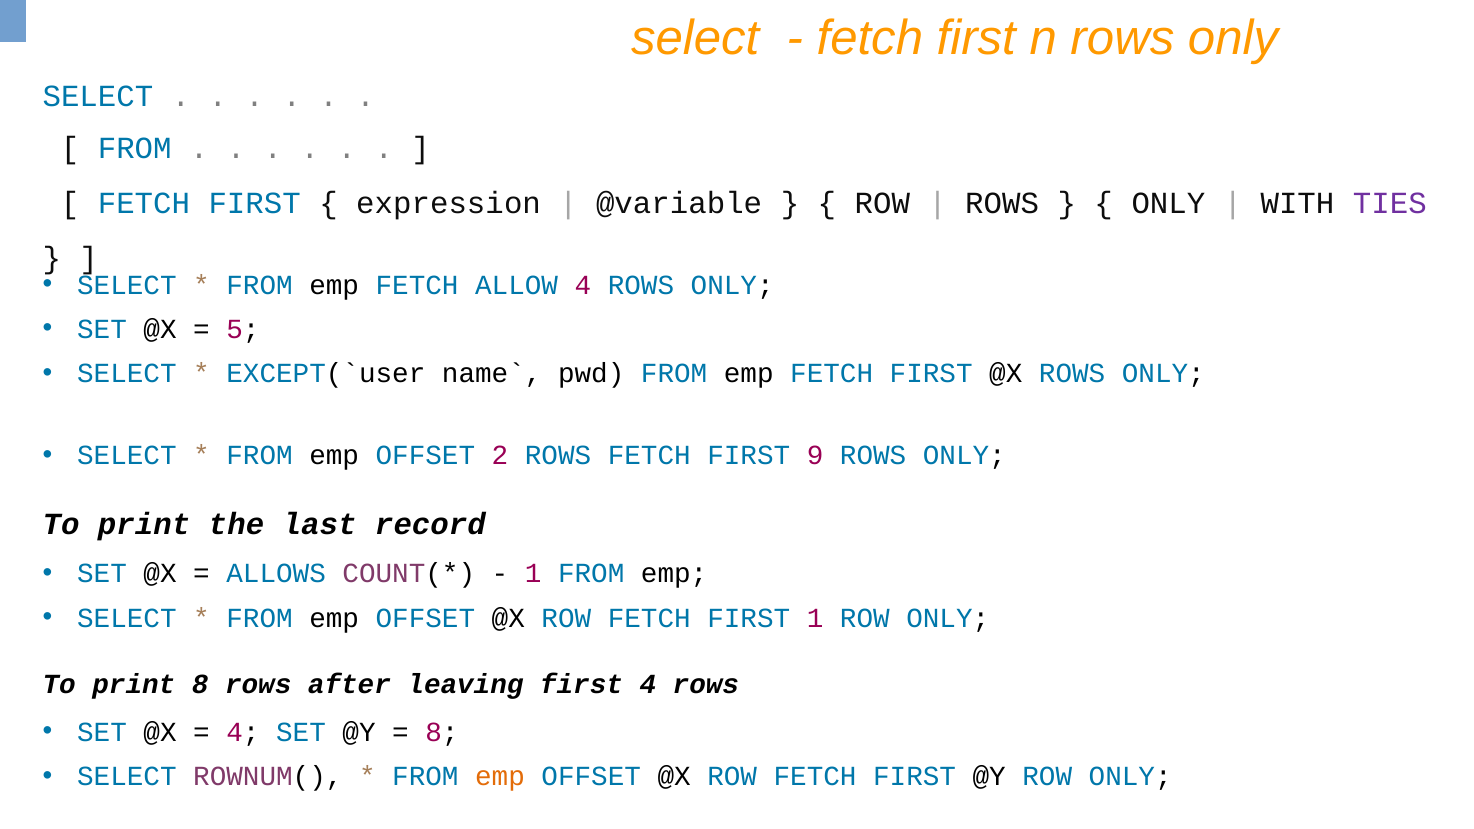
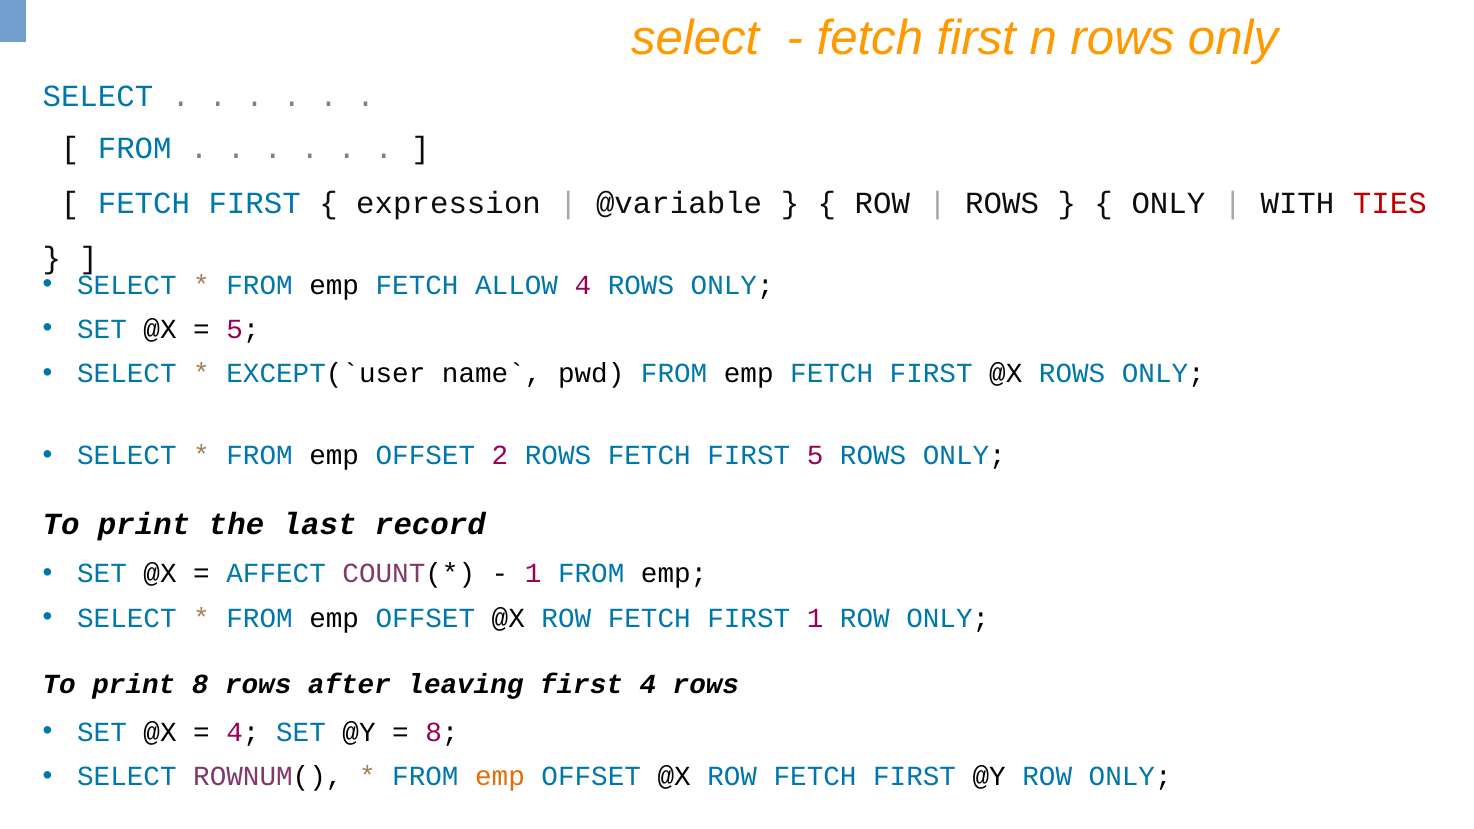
TIES colour: purple -> red
FIRST 9: 9 -> 5
ALLOWS: ALLOWS -> AFFECT
